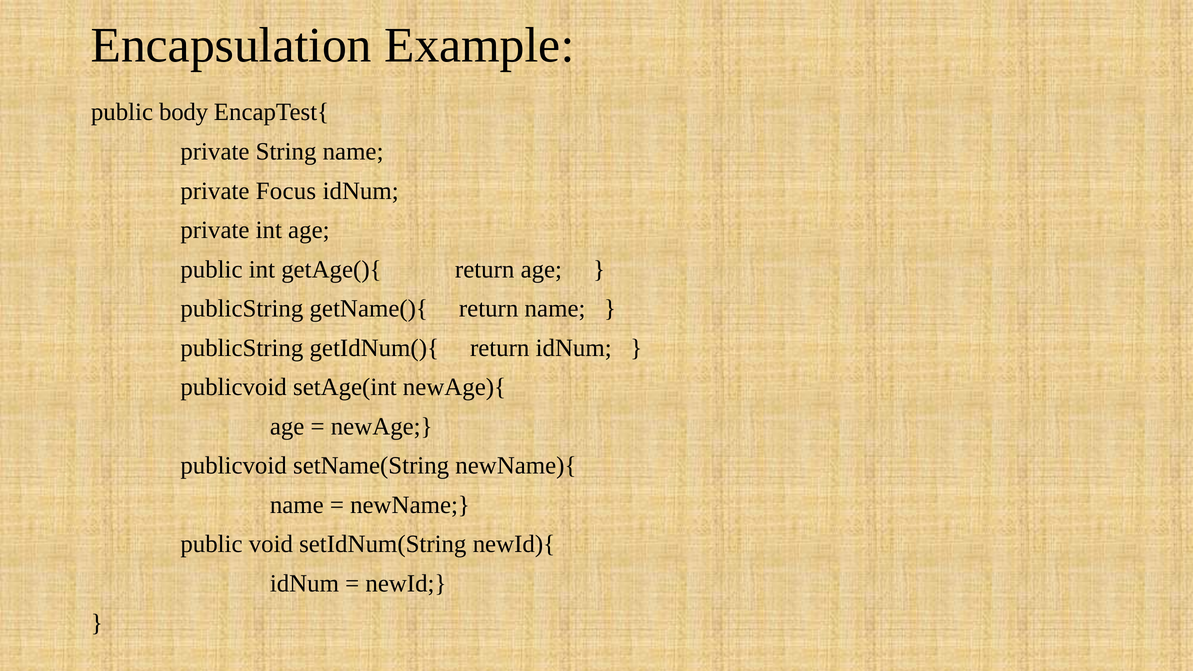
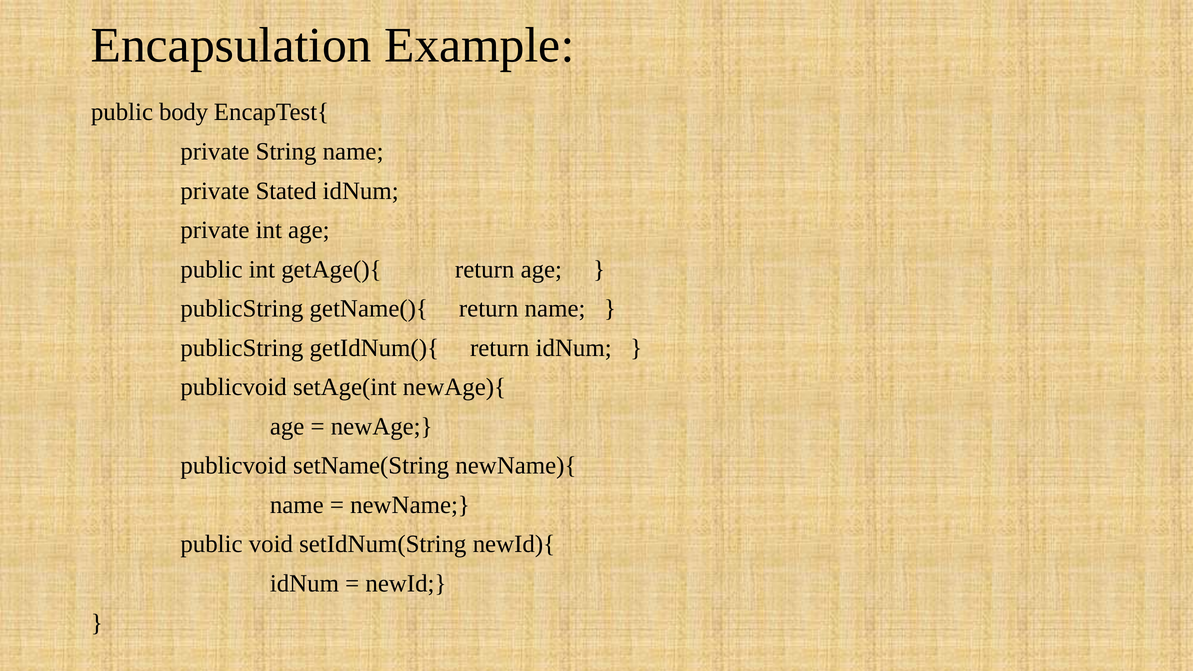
Focus: Focus -> Stated
